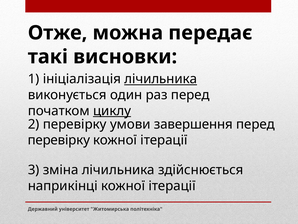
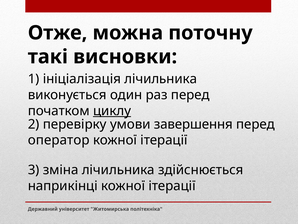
передає: передає -> поточну
лічильника at (161, 79) underline: present -> none
перевірку at (59, 140): перевірку -> оператор
